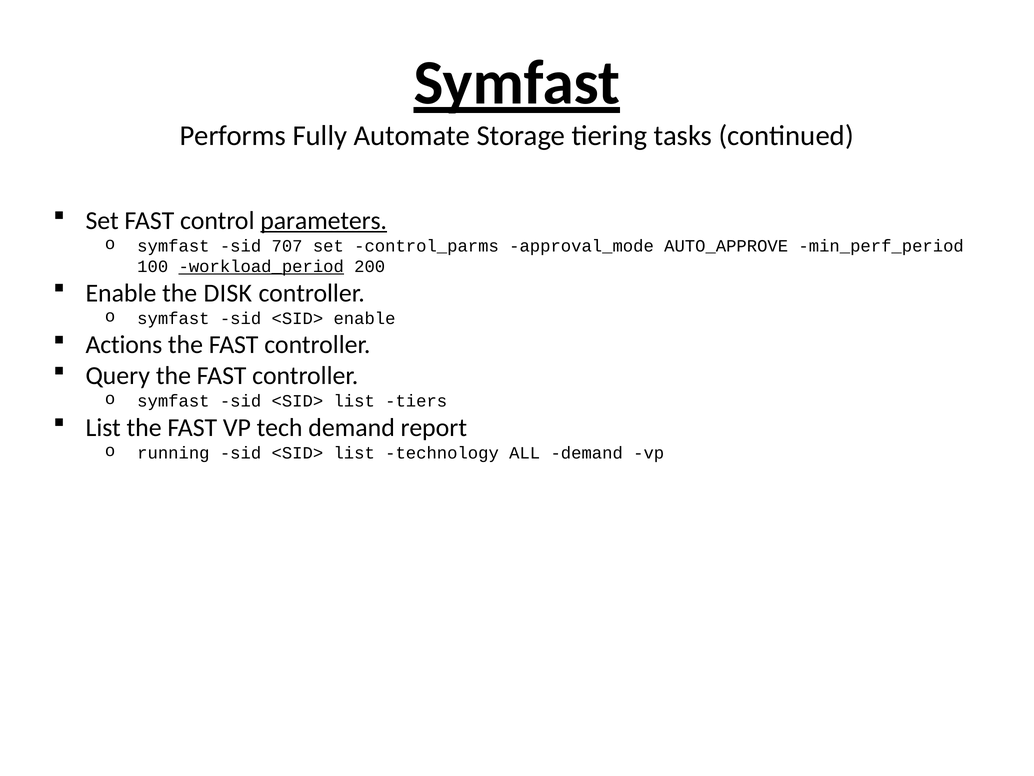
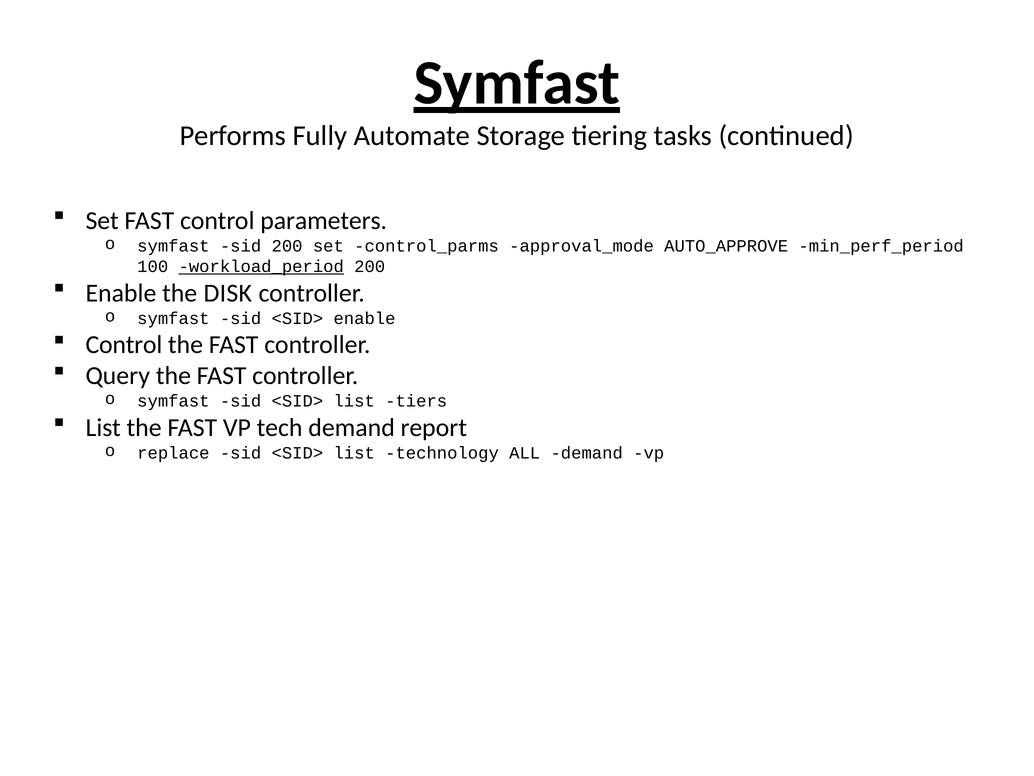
parameters underline: present -> none
sid 707: 707 -> 200
Actions at (124, 345): Actions -> Control
running: running -> replace
